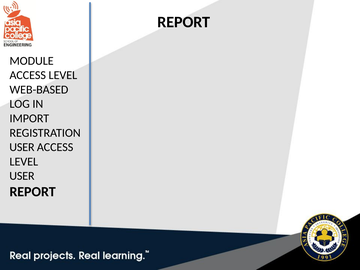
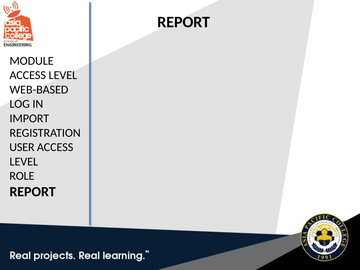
USER at (22, 176): USER -> ROLE
